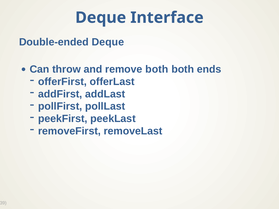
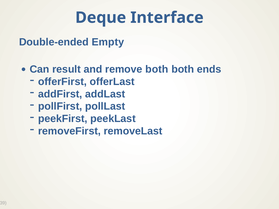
Double-ended Deque: Deque -> Empty
throw: throw -> result
